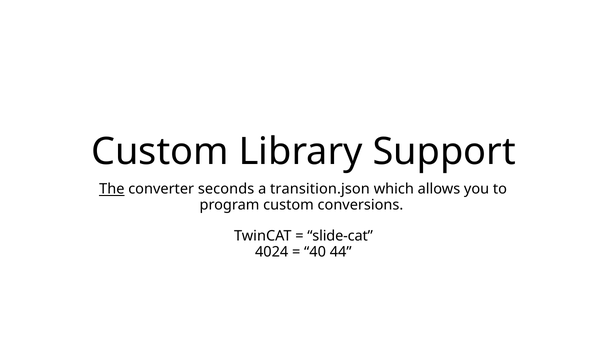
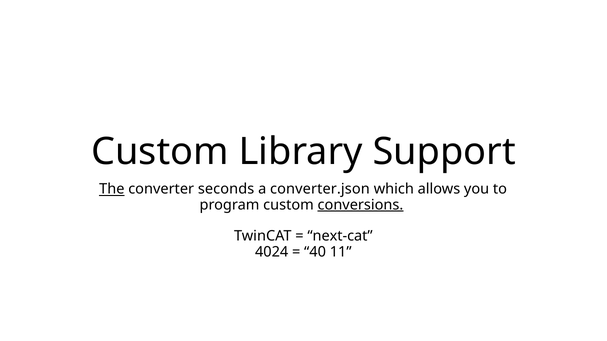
transition.json: transition.json -> converter.json
conversions underline: none -> present
slide-cat: slide-cat -> next-cat
44: 44 -> 11
